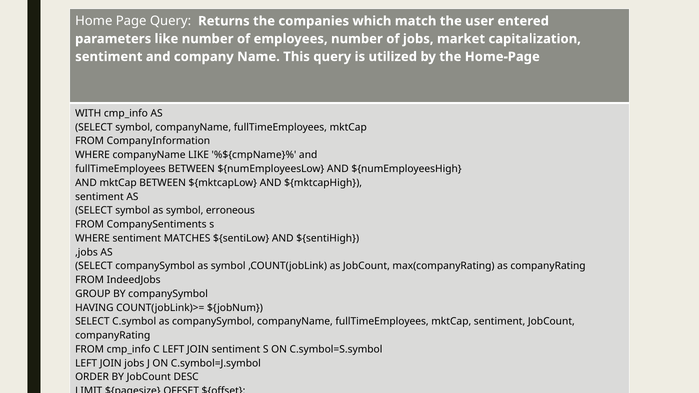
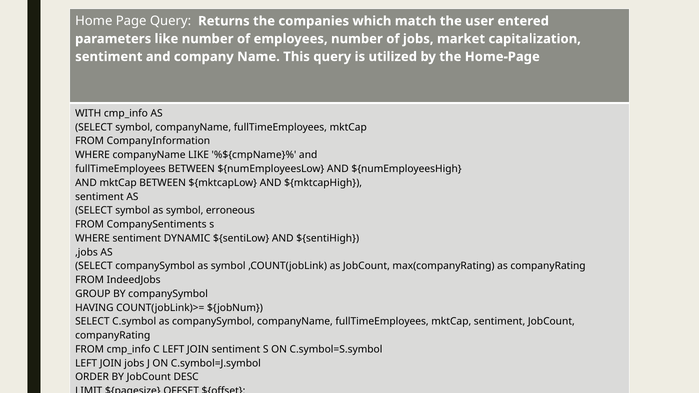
MATCHES: MATCHES -> DYNAMIC
